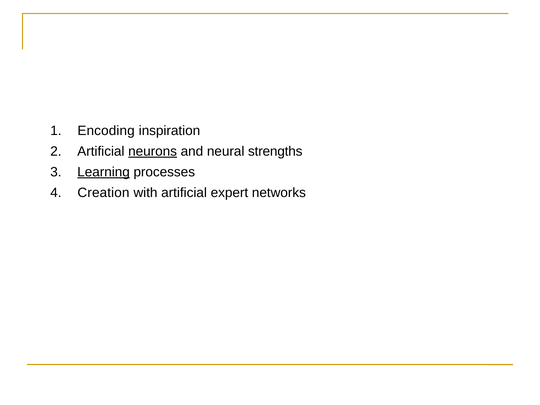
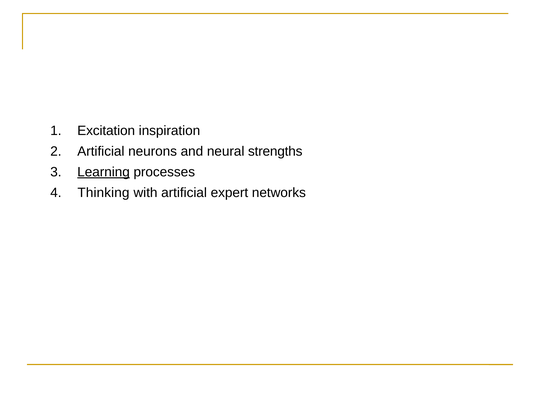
Encoding: Encoding -> Excitation
neurons underline: present -> none
Creation: Creation -> Thinking
